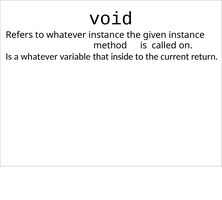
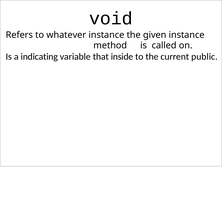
a whatever: whatever -> indicating
return: return -> public
